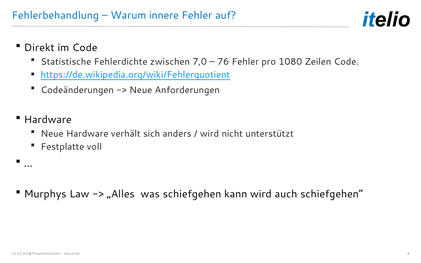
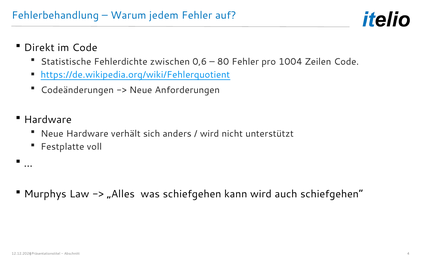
innere: innere -> jedem
7,0: 7,0 -> 0,6
76: 76 -> 80
1080: 1080 -> 1004
